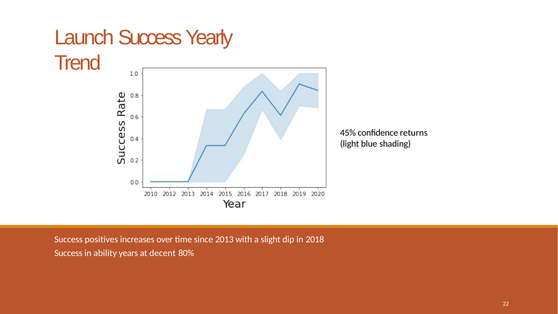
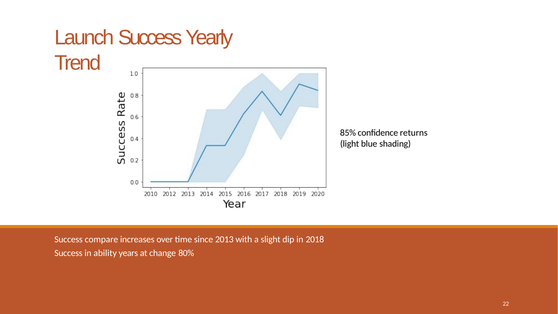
45%: 45% -> 85%
positives: positives -> compare
decent: decent -> change
